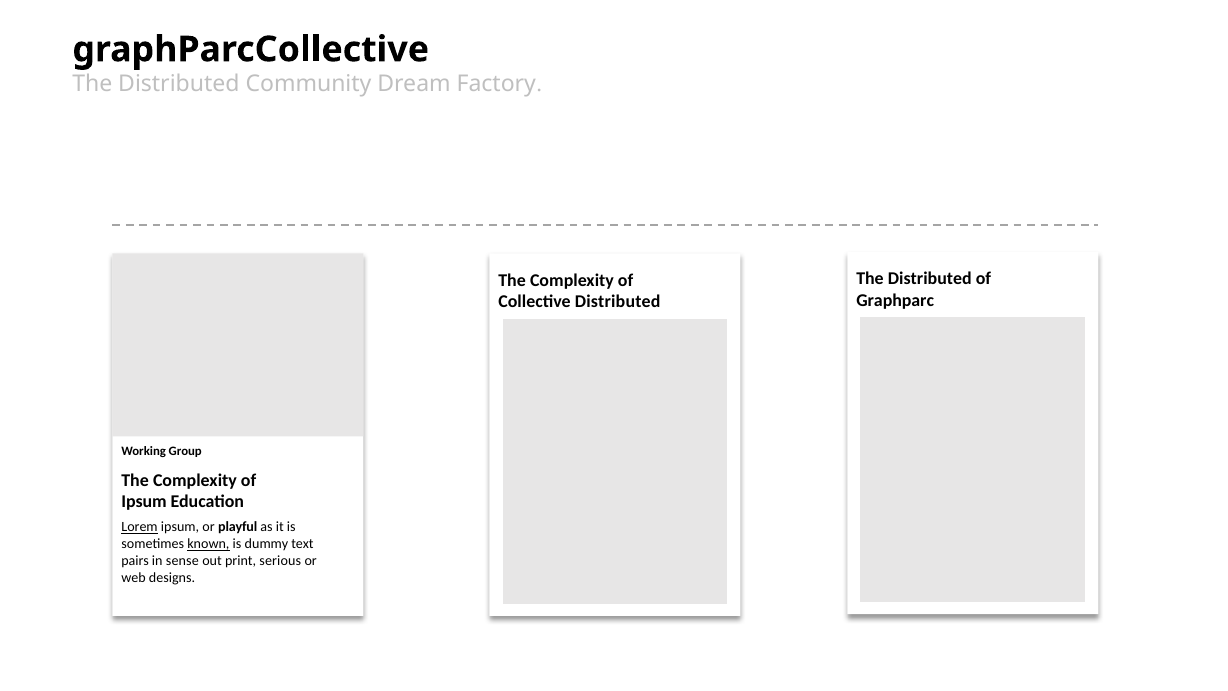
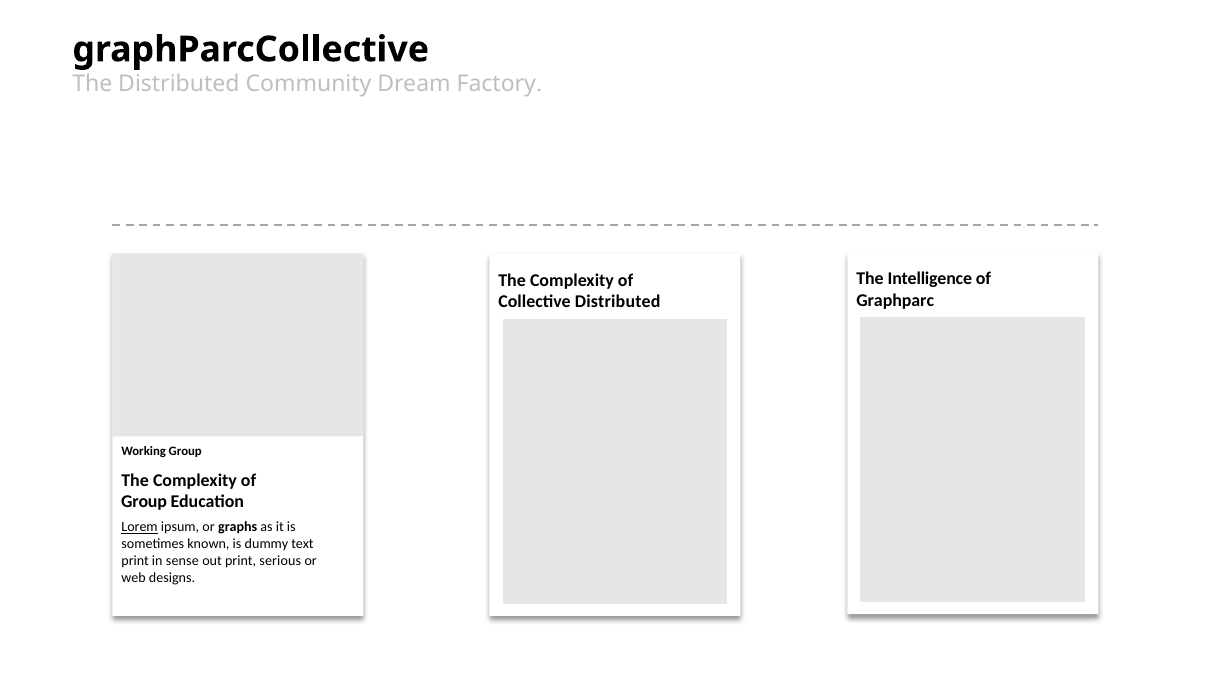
Distributed at (930, 279): Distributed -> Intelligence
Ipsum at (144, 502): Ipsum -> Group
playful: playful -> graphs
known underline: present -> none
pairs at (135, 561): pairs -> print
